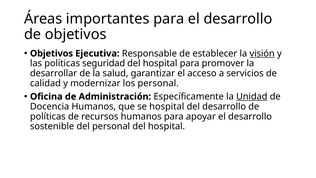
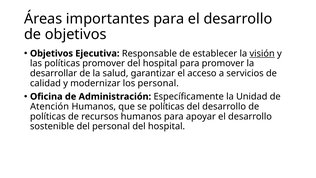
políticas seguridad: seguridad -> promover
Unidad underline: present -> none
Docencia: Docencia -> Atención
se hospital: hospital -> políticas
